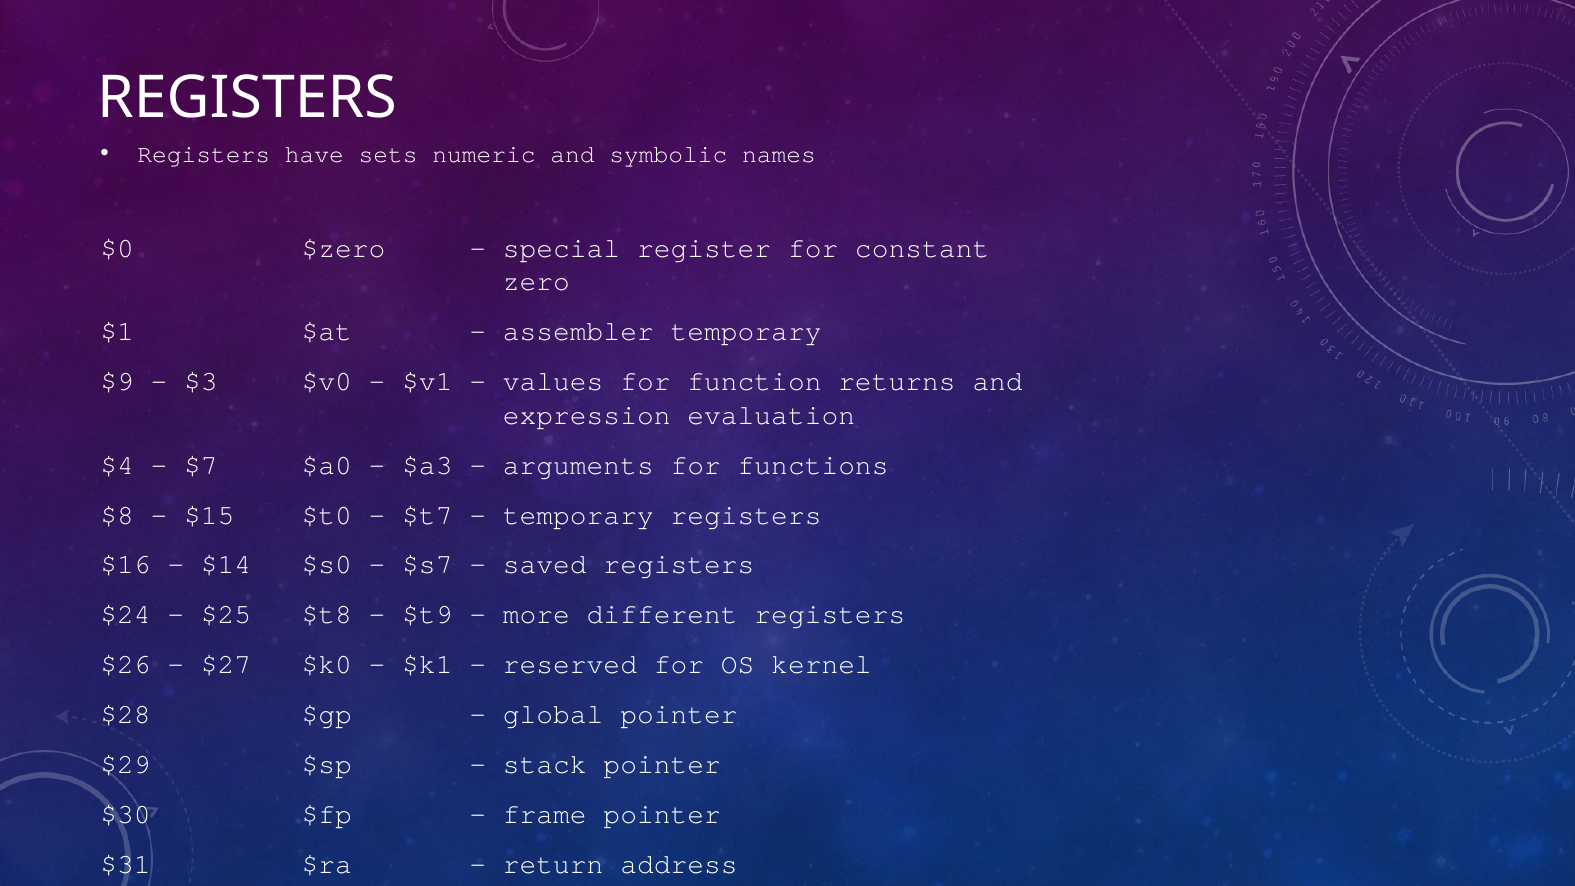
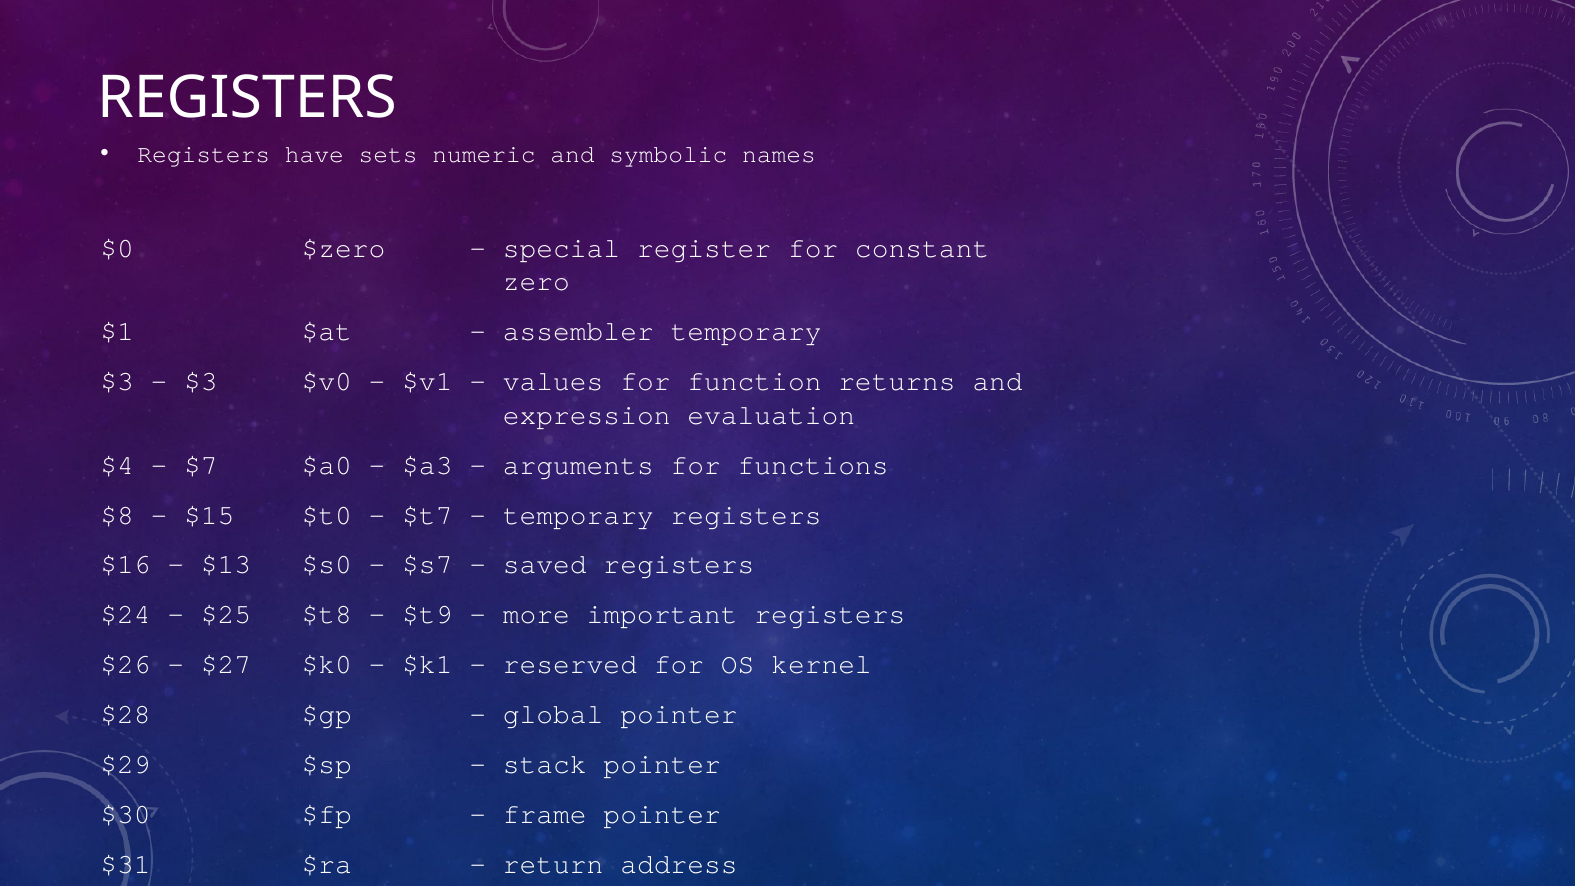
$9 at (117, 381): $9 -> $3
$14: $14 -> $13
different: different -> important
